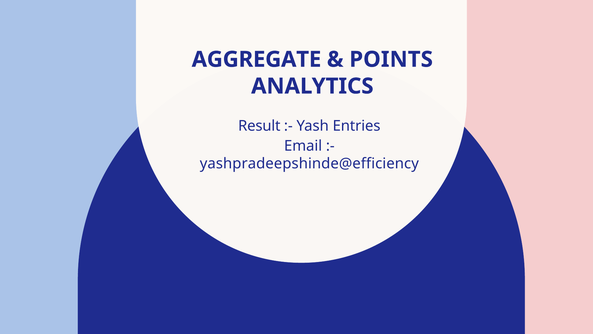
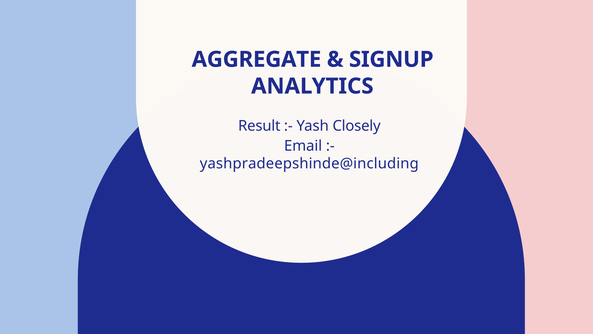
POINTS: POINTS -> SIGNUP
Entries: Entries -> Closely
yashpradeepshinde@efficiency: yashpradeepshinde@efficiency -> yashpradeepshinde@including
